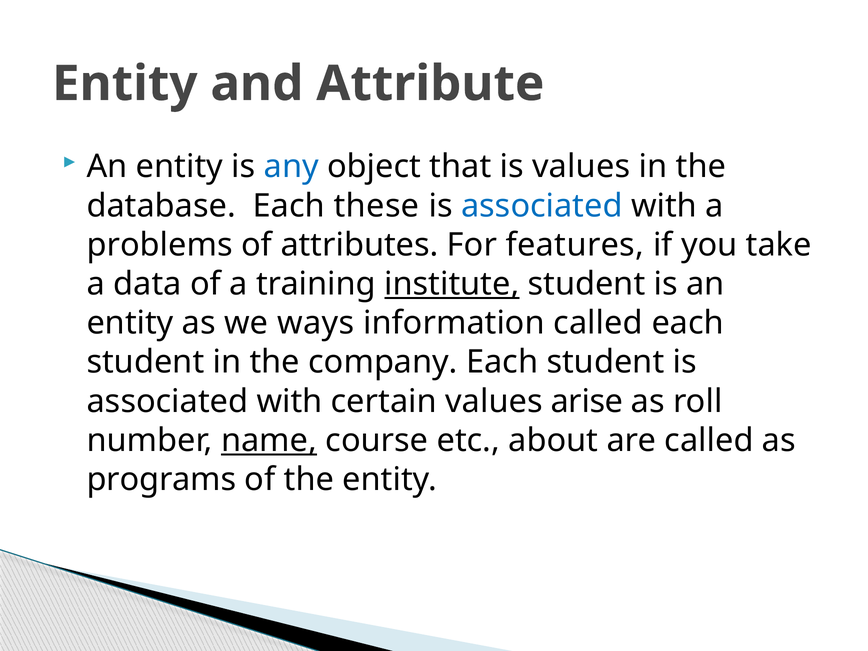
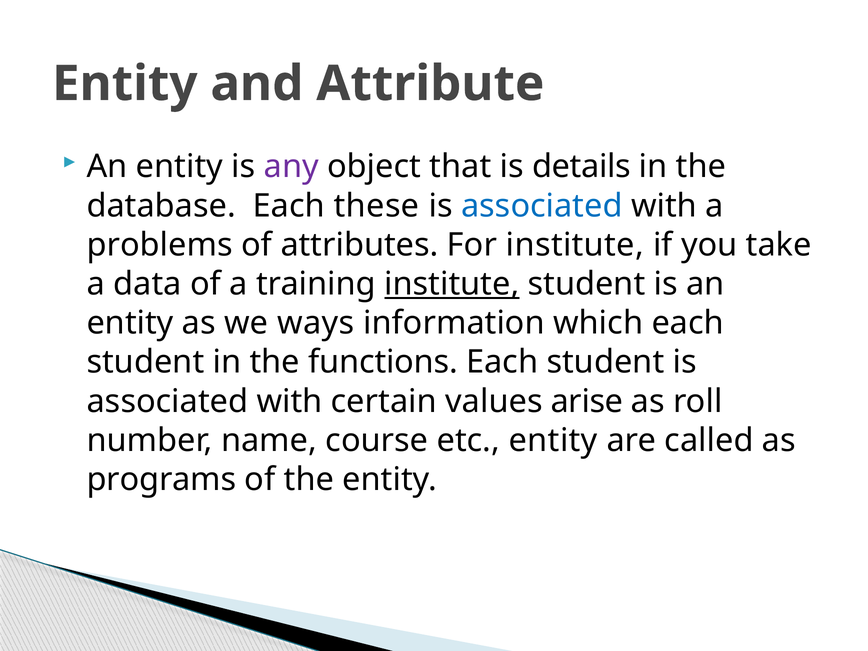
any colour: blue -> purple
is values: values -> details
For features: features -> institute
information called: called -> which
company: company -> functions
name underline: present -> none
etc about: about -> entity
